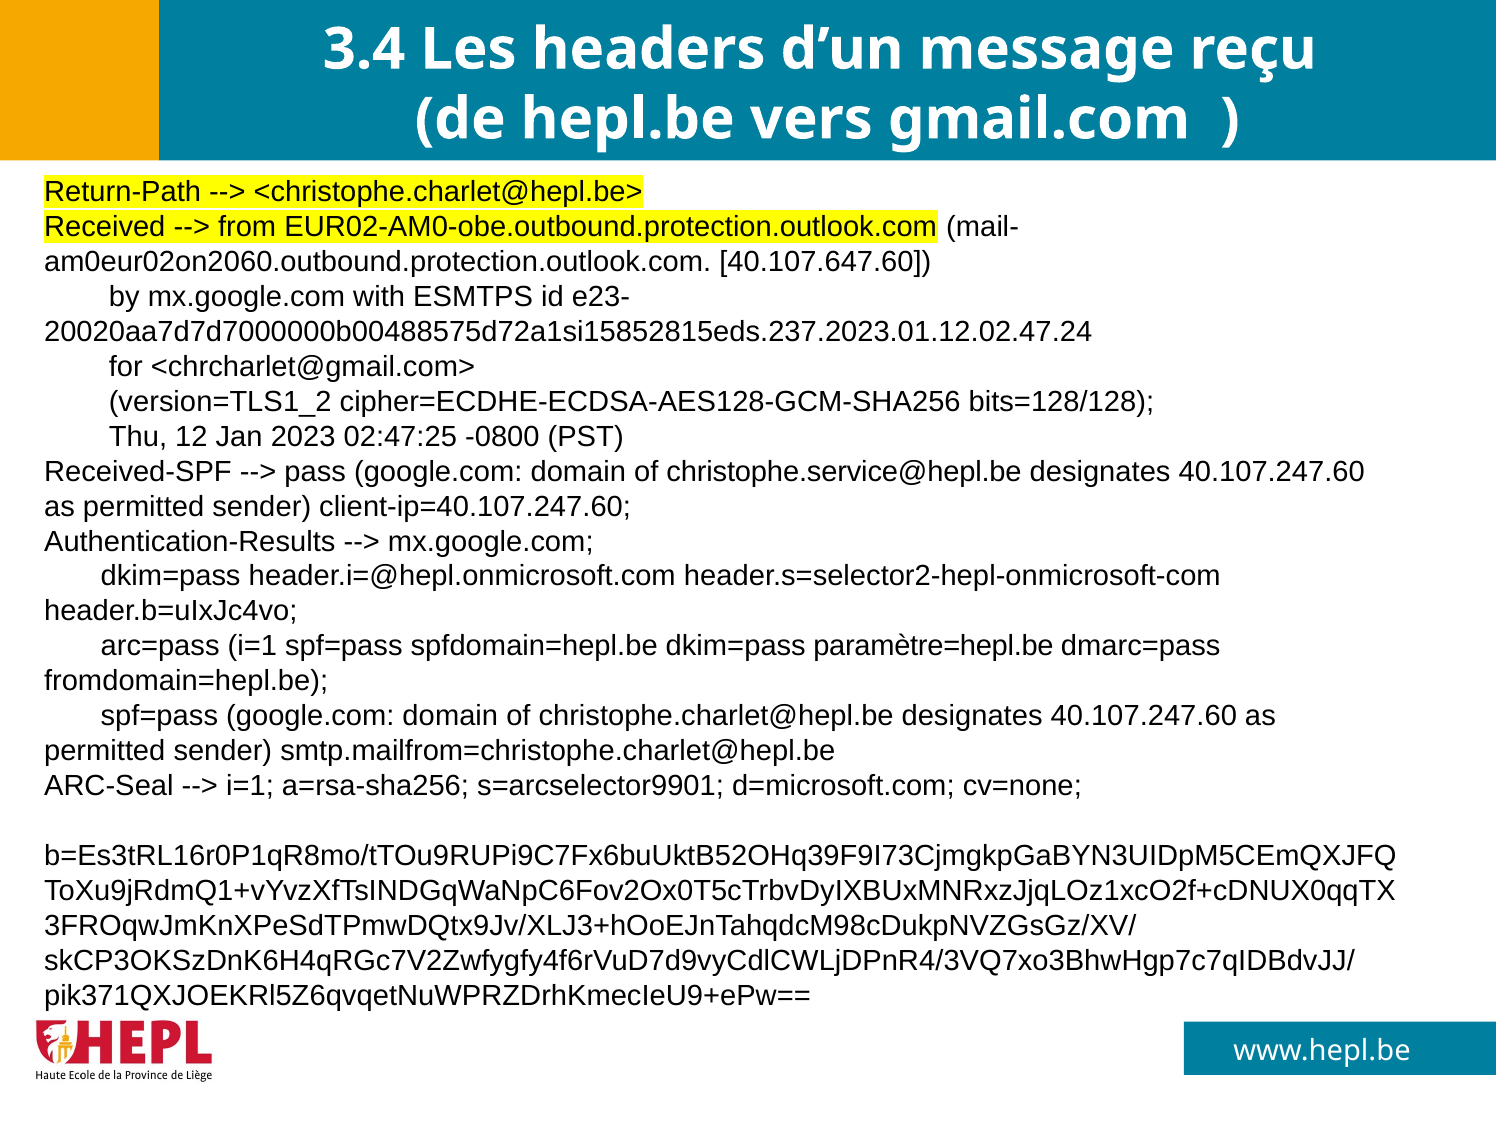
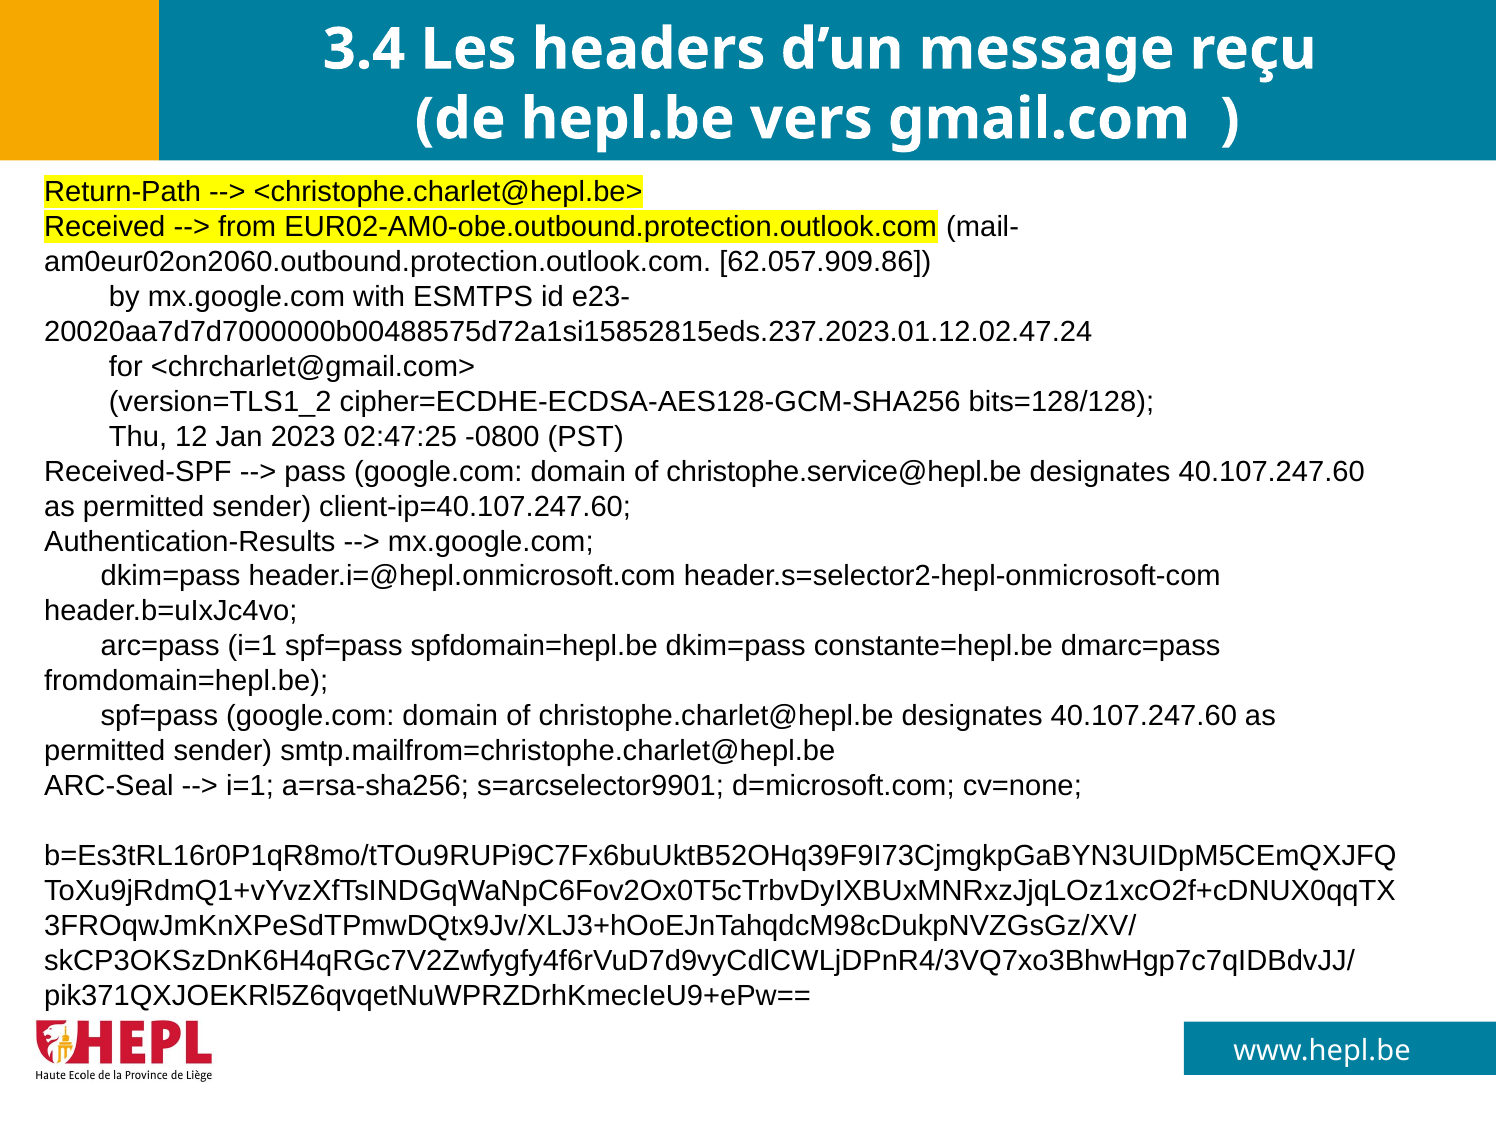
40.107.647.60: 40.107.647.60 -> 62.057.909.86
paramètre=hepl.be: paramètre=hepl.be -> constante=hepl.be
